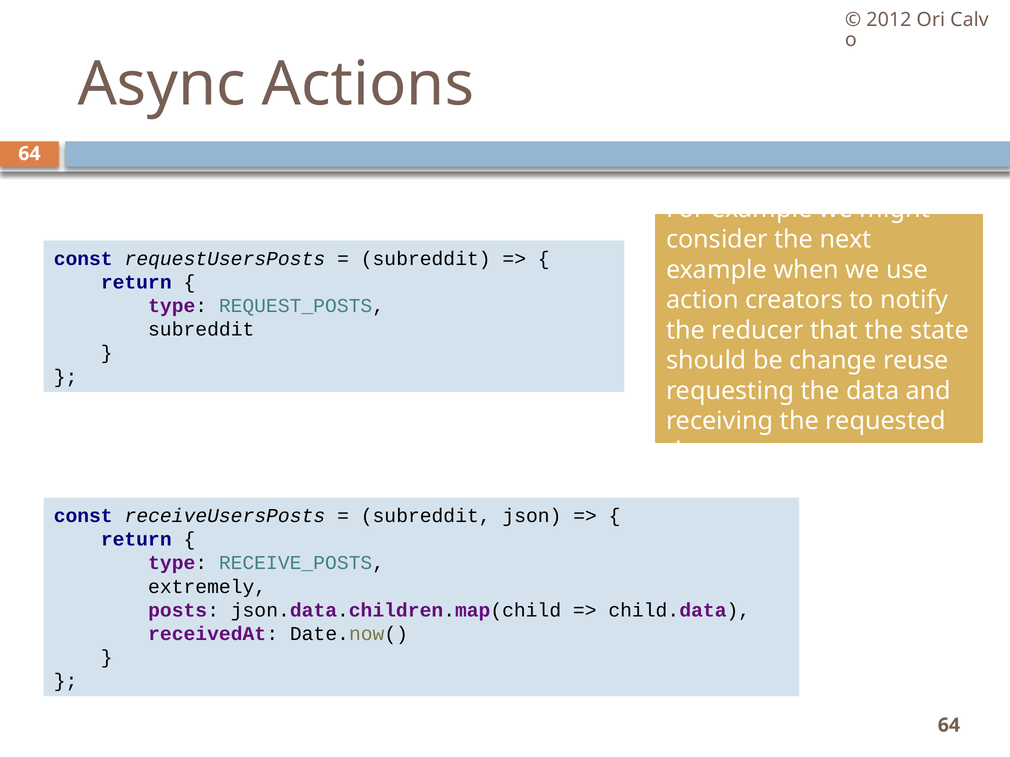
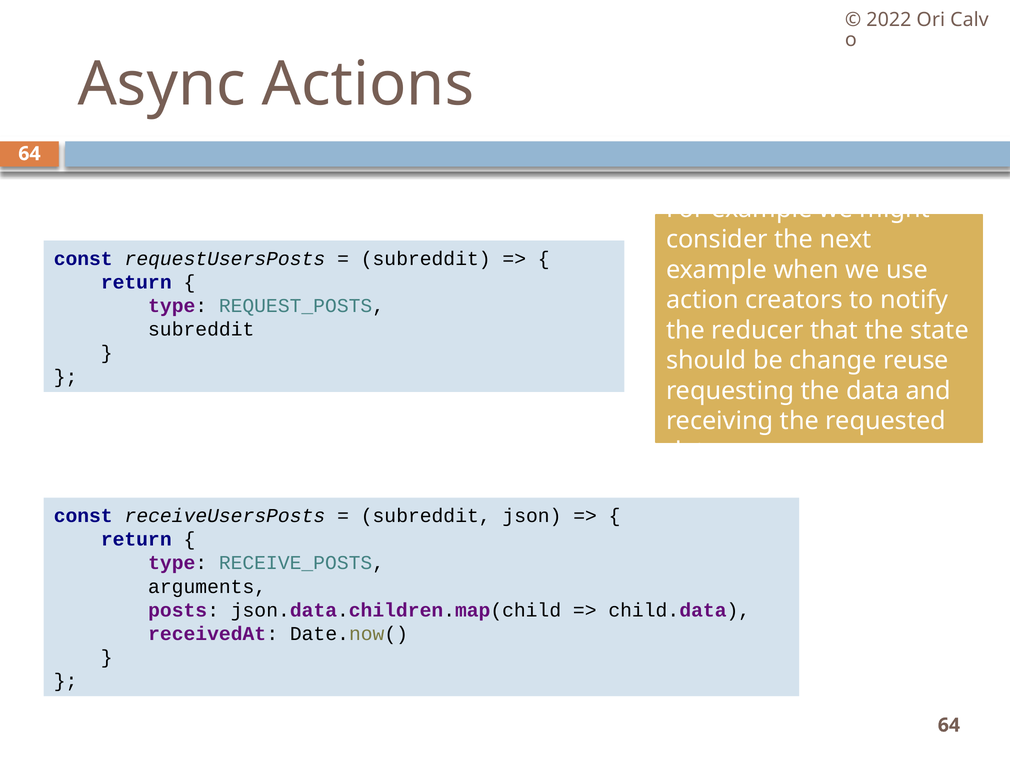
2012: 2012 -> 2022
extremely: extremely -> arguments
